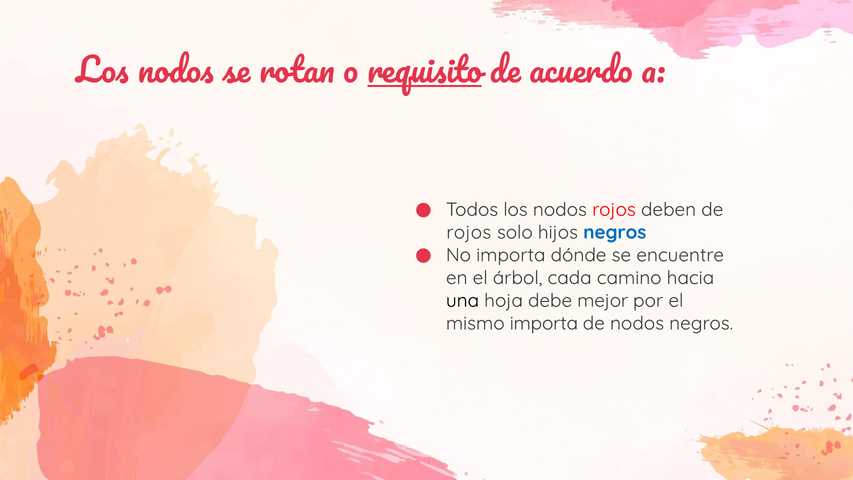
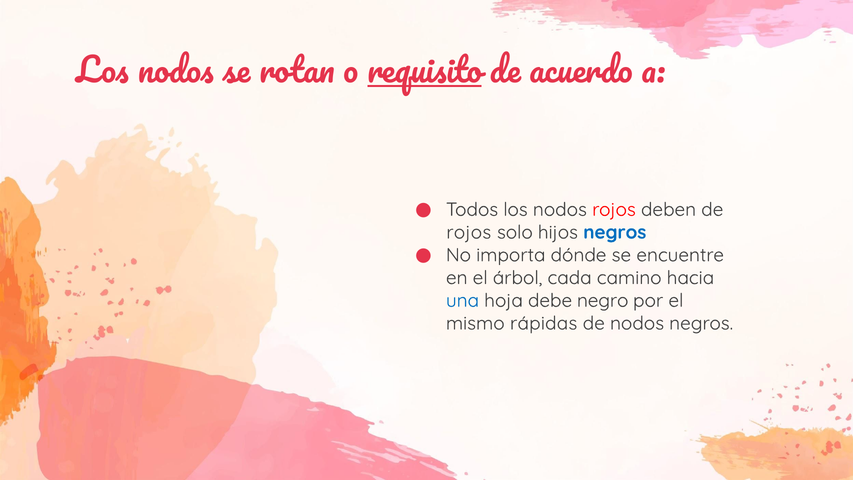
una colour: black -> blue
mejor: mejor -> negro
mismo importa: importa -> rápidas
